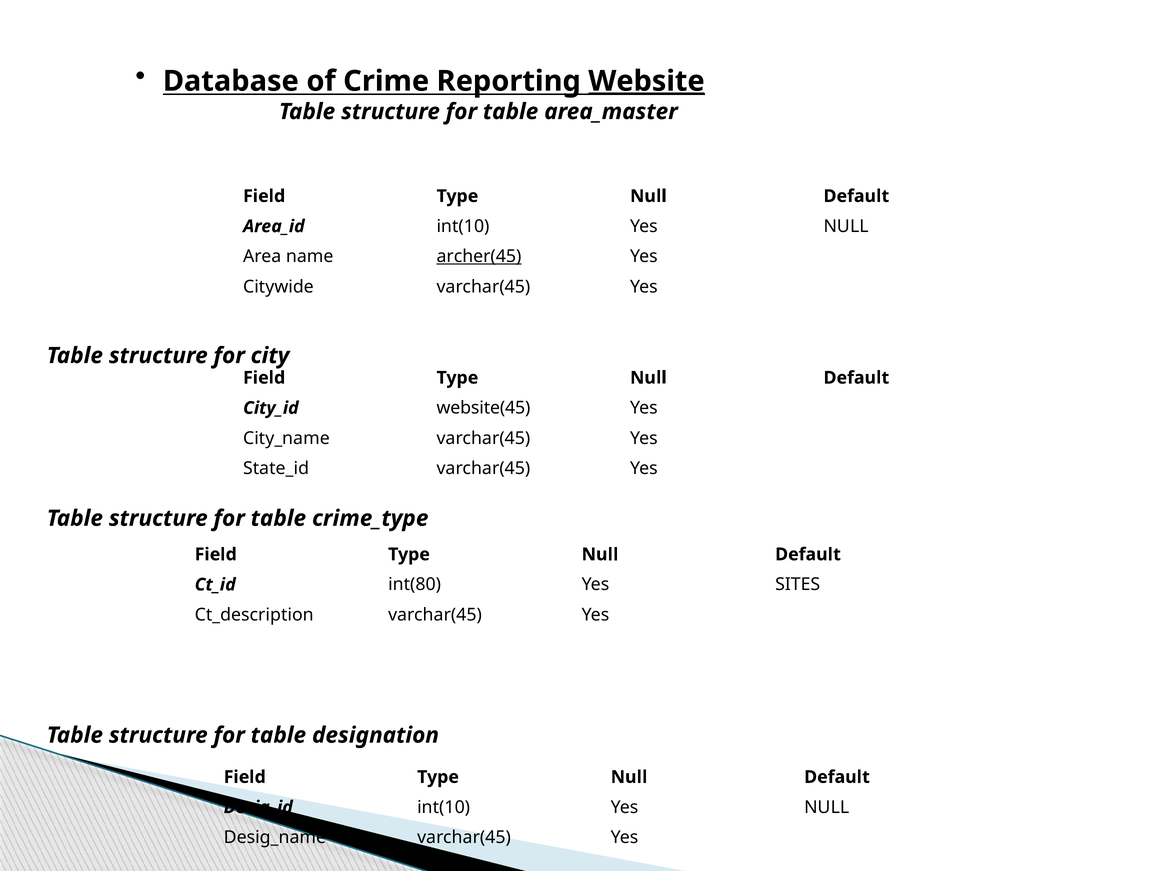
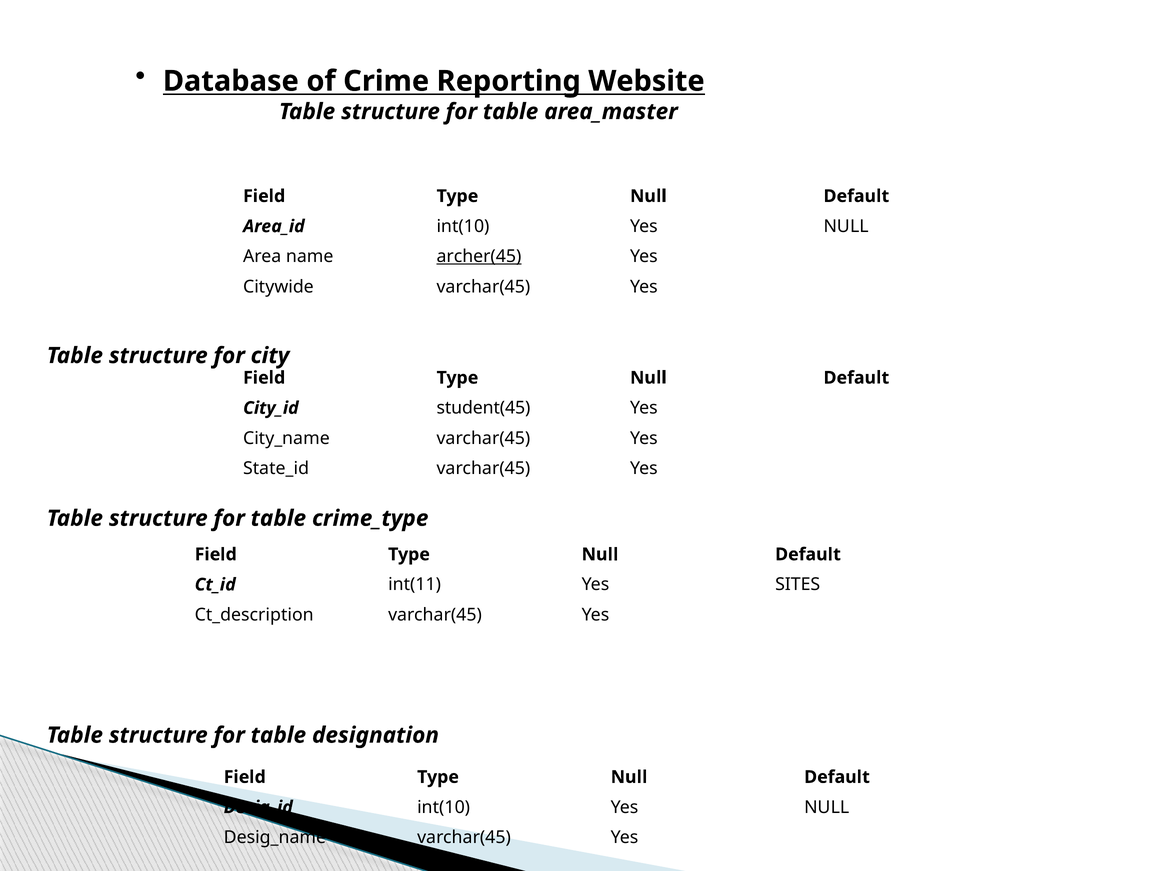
Website underline: present -> none
website(45: website(45 -> student(45
int(80: int(80 -> int(11
